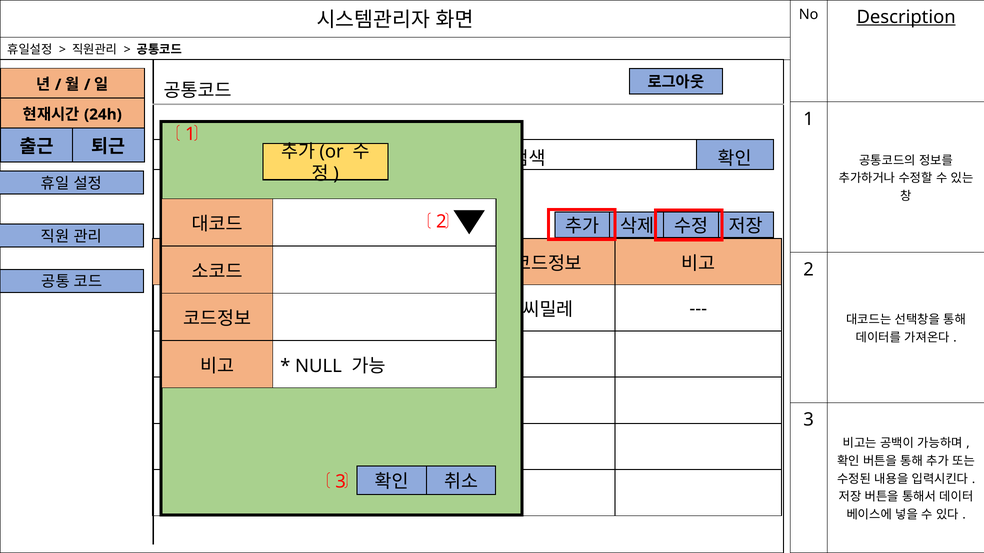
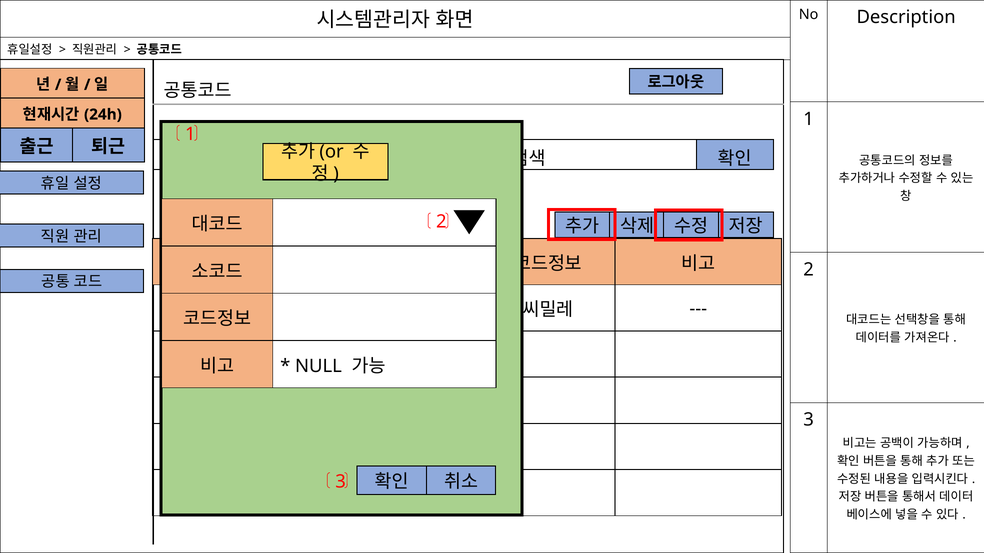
Description underline: present -> none
